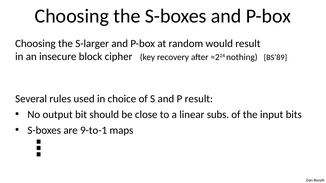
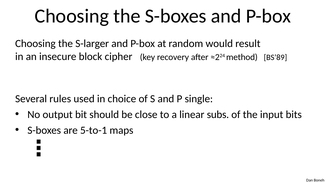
nothing: nothing -> method
P result: result -> single
9-to-1: 9-to-1 -> 5-to-1
